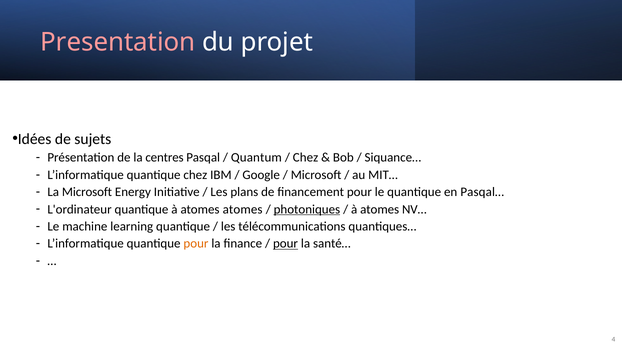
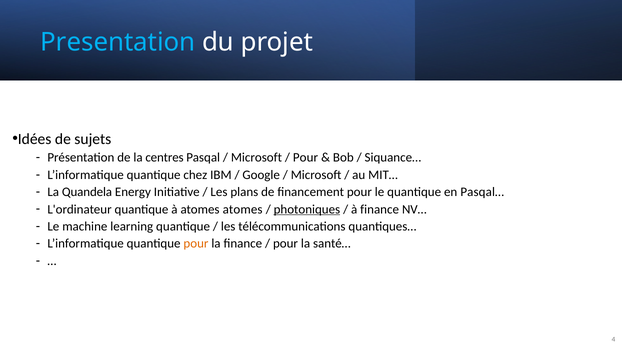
Presentation colour: pink -> light blue
Quantum at (256, 157): Quantum -> Microsoft
Chez at (306, 157): Chez -> Pour
La Microsoft: Microsoft -> Quandela
atomes at (380, 209): atomes -> finance
pour at (286, 244) underline: present -> none
